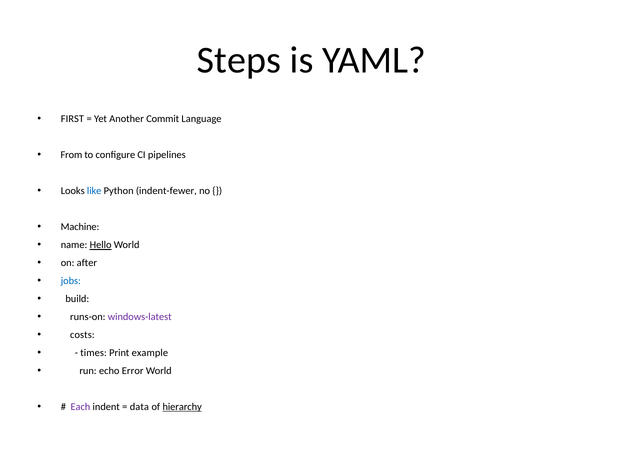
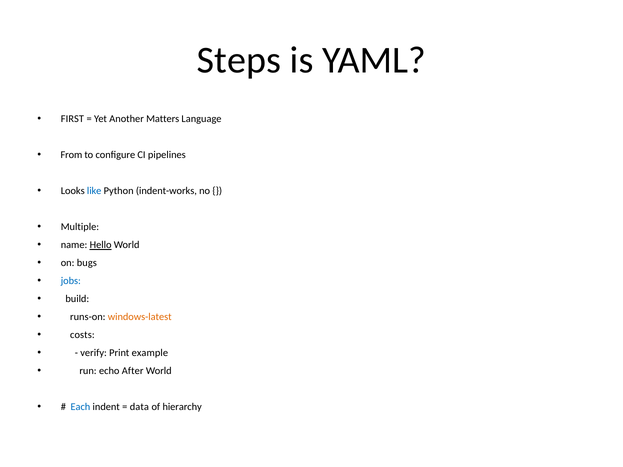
Commit: Commit -> Matters
indent-fewer: indent-fewer -> indent-works
Machine: Machine -> Multiple
after: after -> bugs
windows-latest colour: purple -> orange
times: times -> verify
Error: Error -> After
Each colour: purple -> blue
hierarchy underline: present -> none
